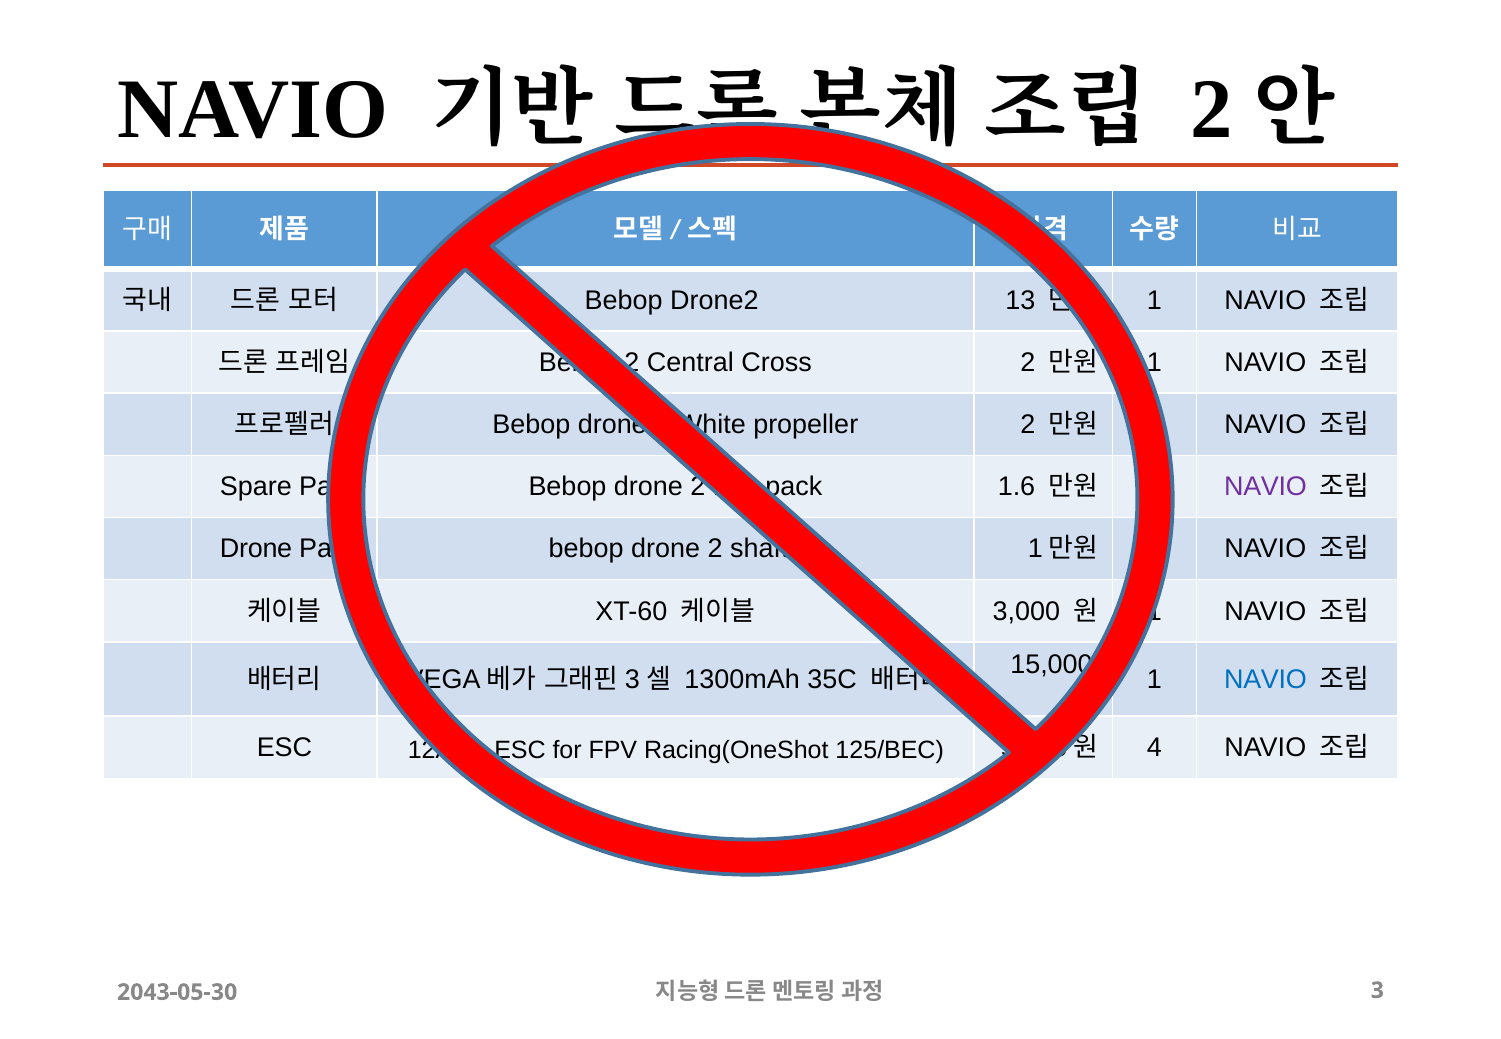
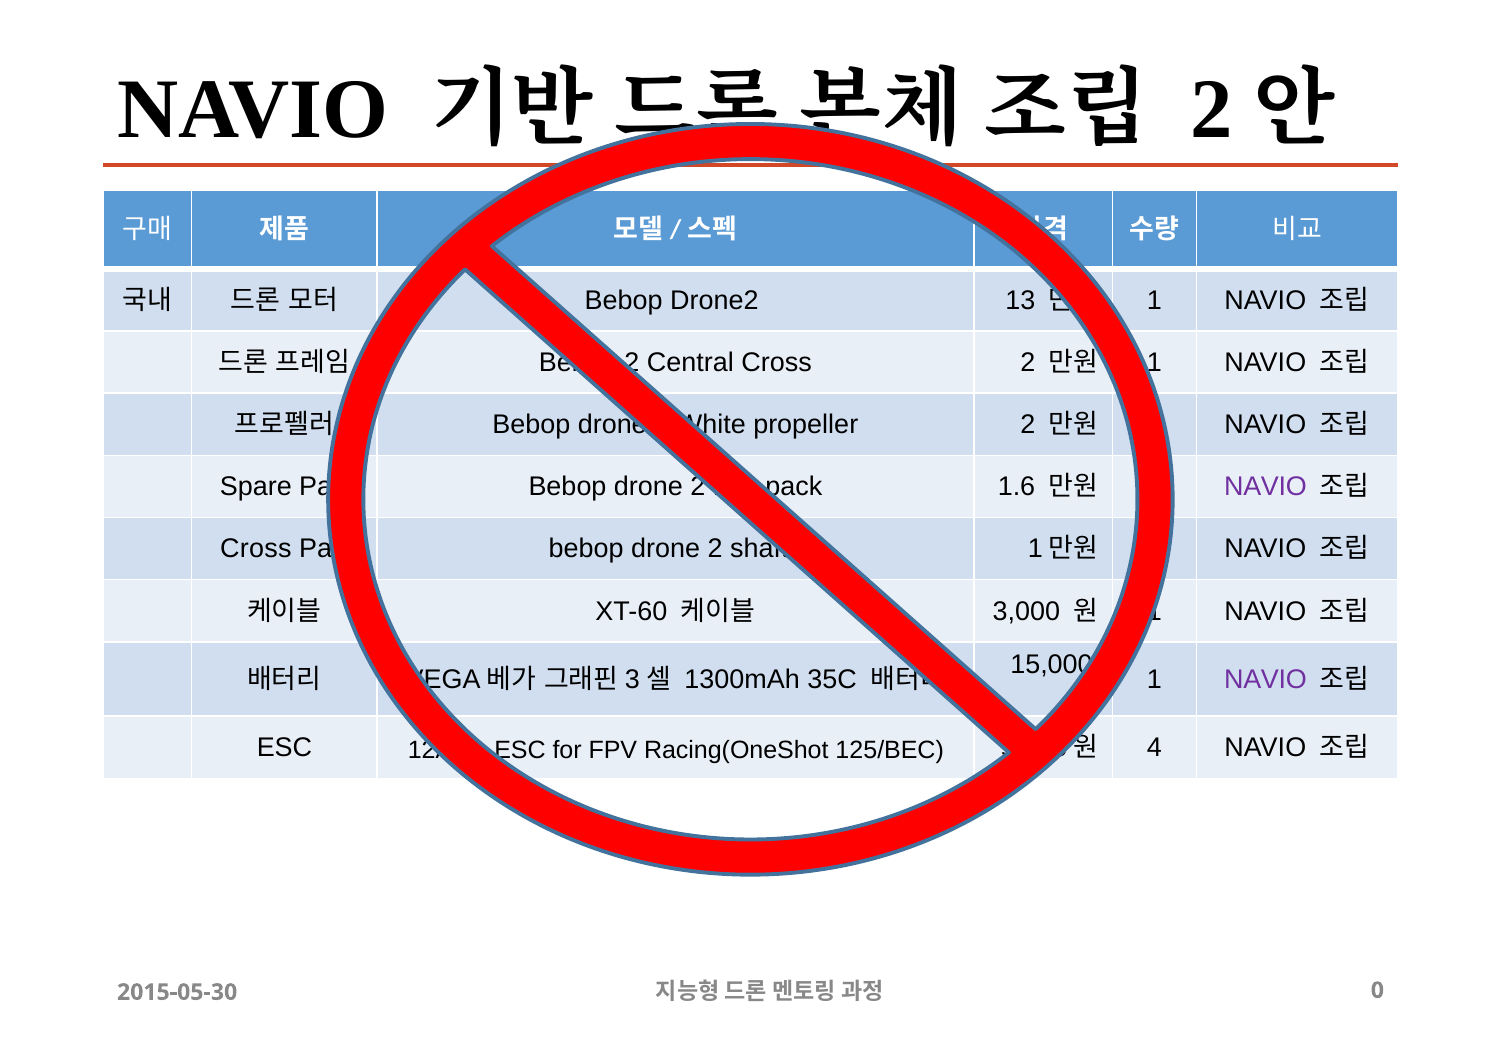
Drone at (256, 549): Drone -> Cross
NAVIO at (1265, 680) colour: blue -> purple
2043-05-30: 2043-05-30 -> 2015-05-30
3: 3 -> 0
